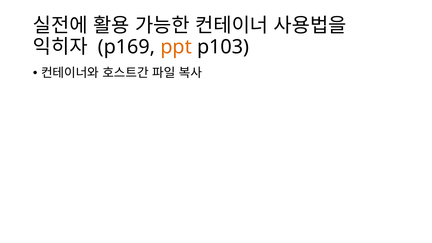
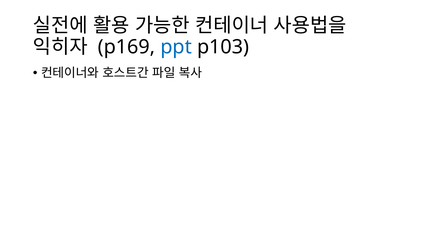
ppt colour: orange -> blue
